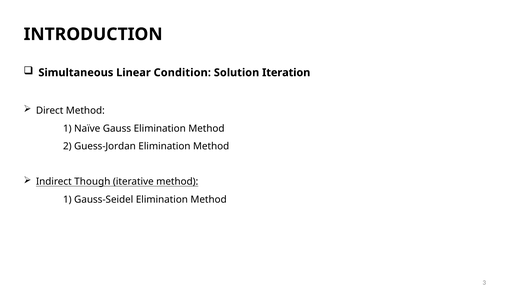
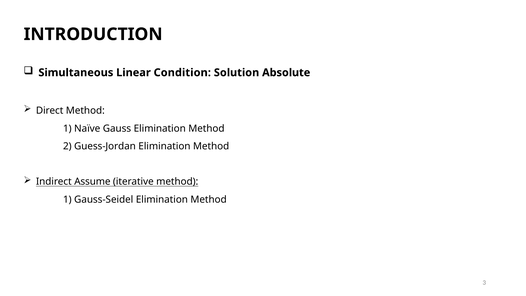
Iteration: Iteration -> Absolute
Though: Though -> Assume
